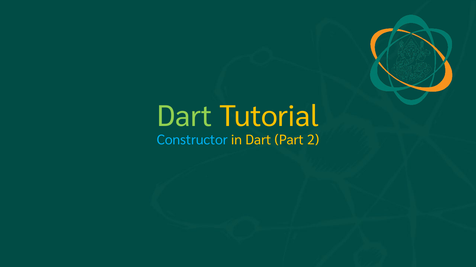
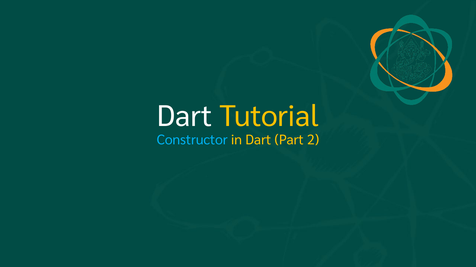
Dart at (185, 117) colour: light green -> white
